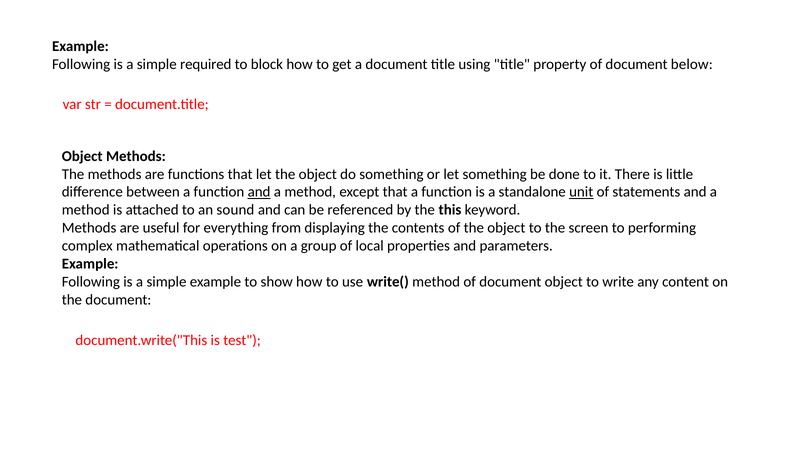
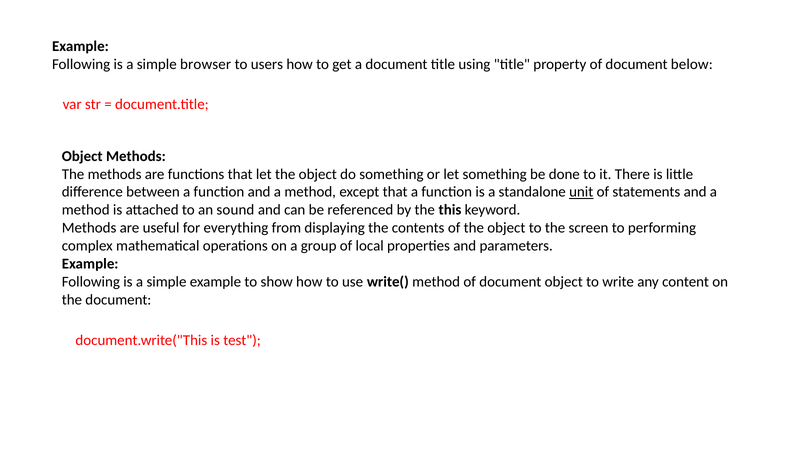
required: required -> browser
block: block -> users
and at (259, 192) underline: present -> none
